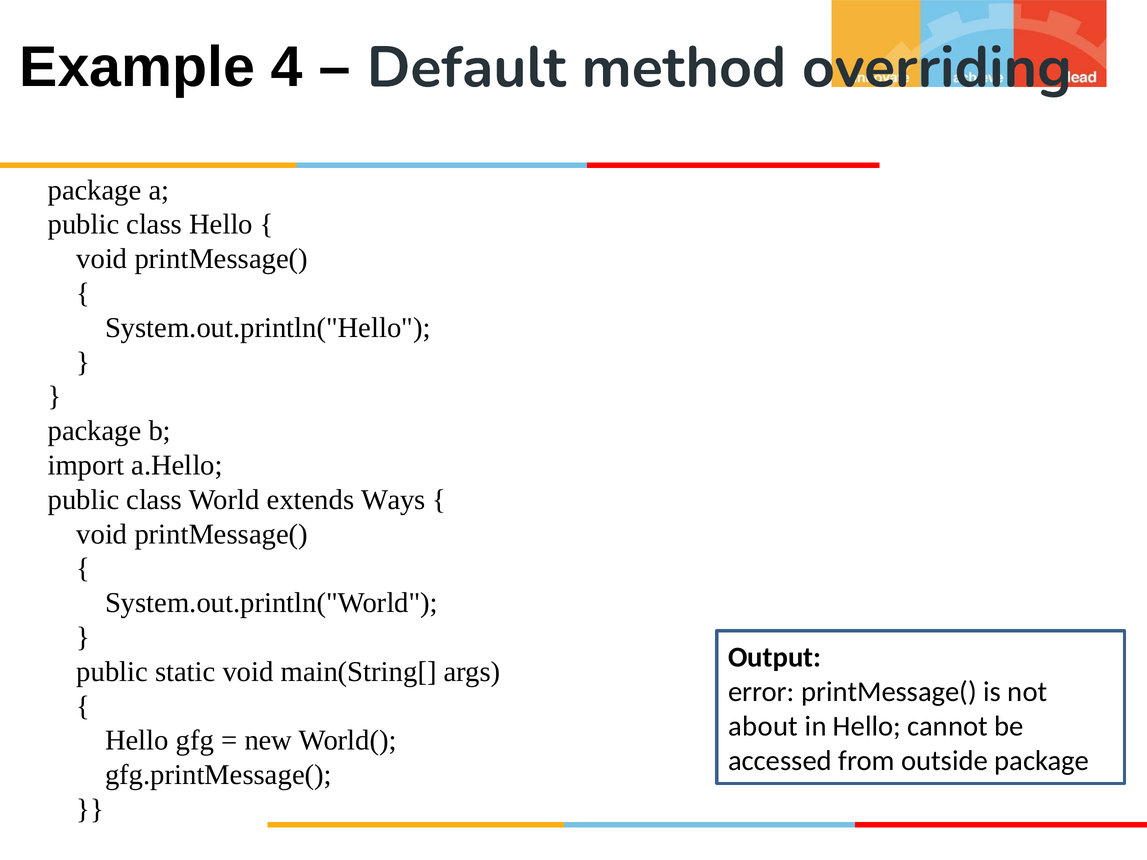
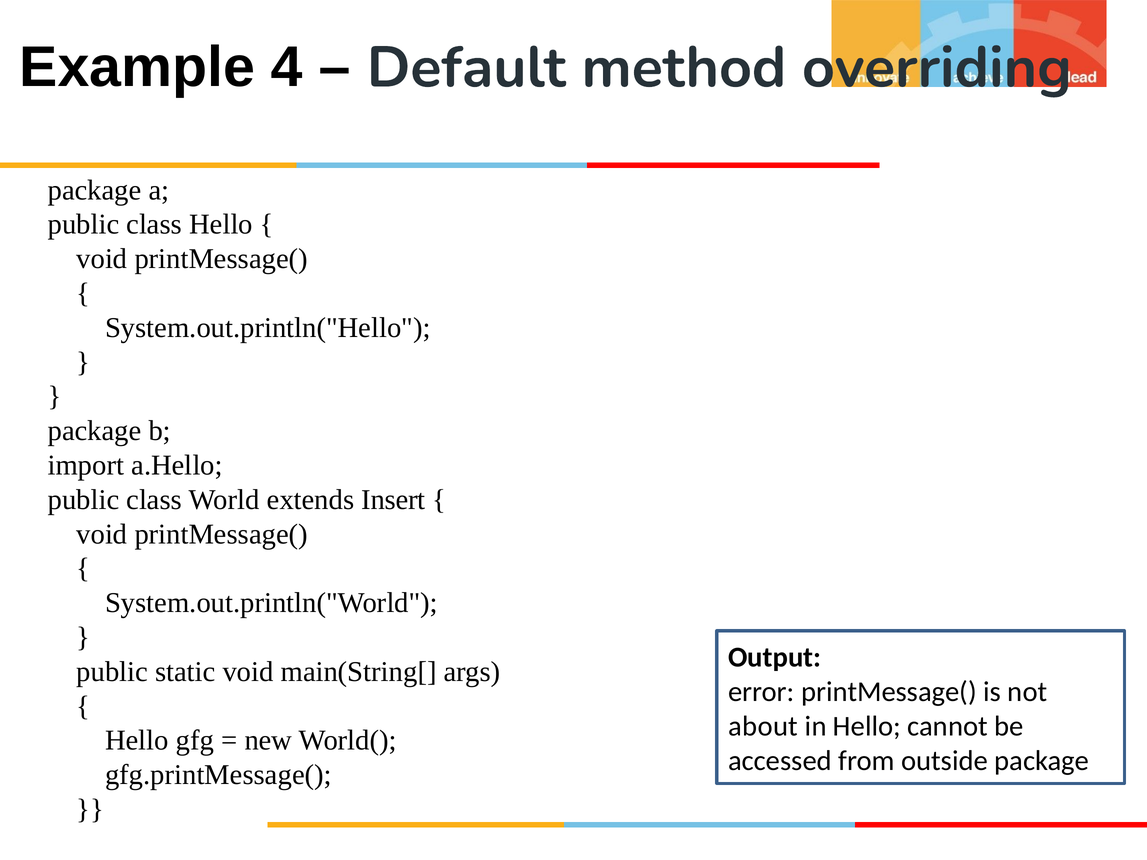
Ways: Ways -> Insert
